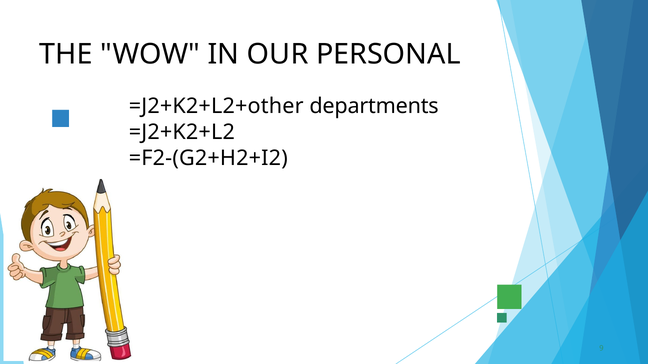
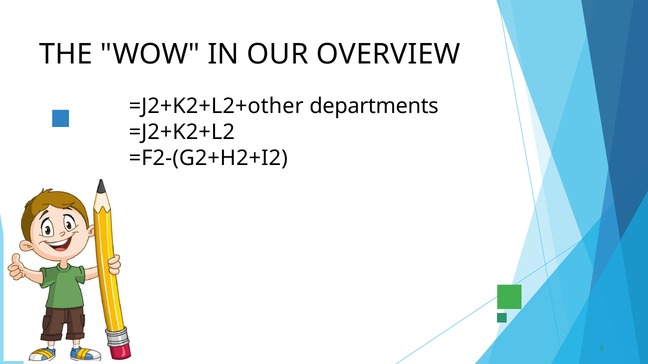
PERSONAL: PERSONAL -> OVERVIEW
